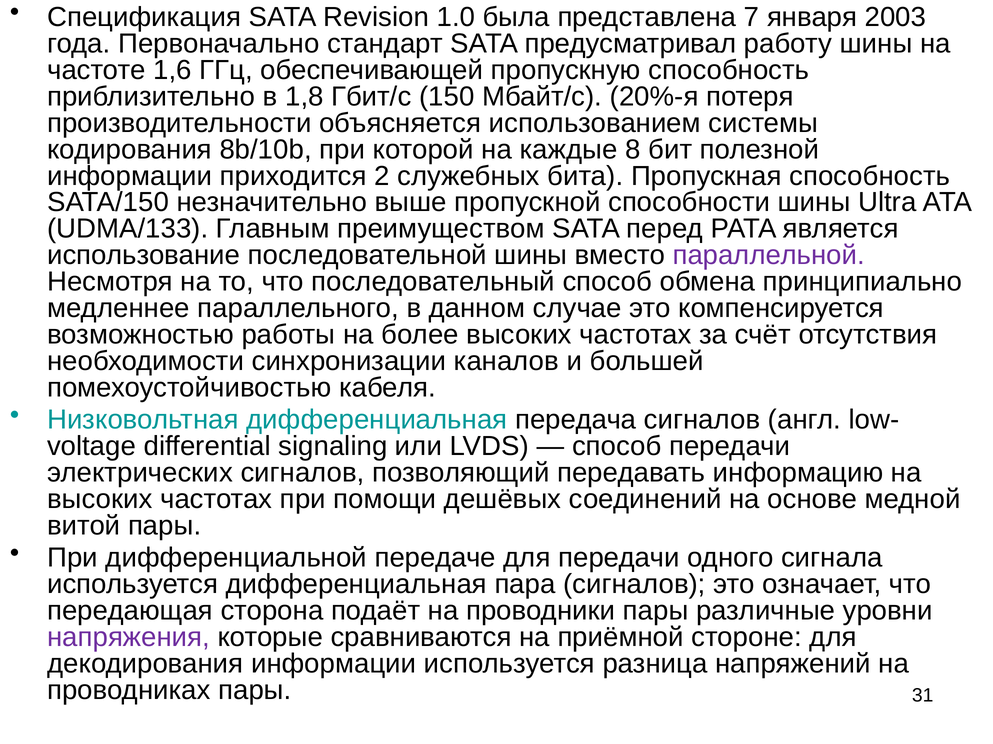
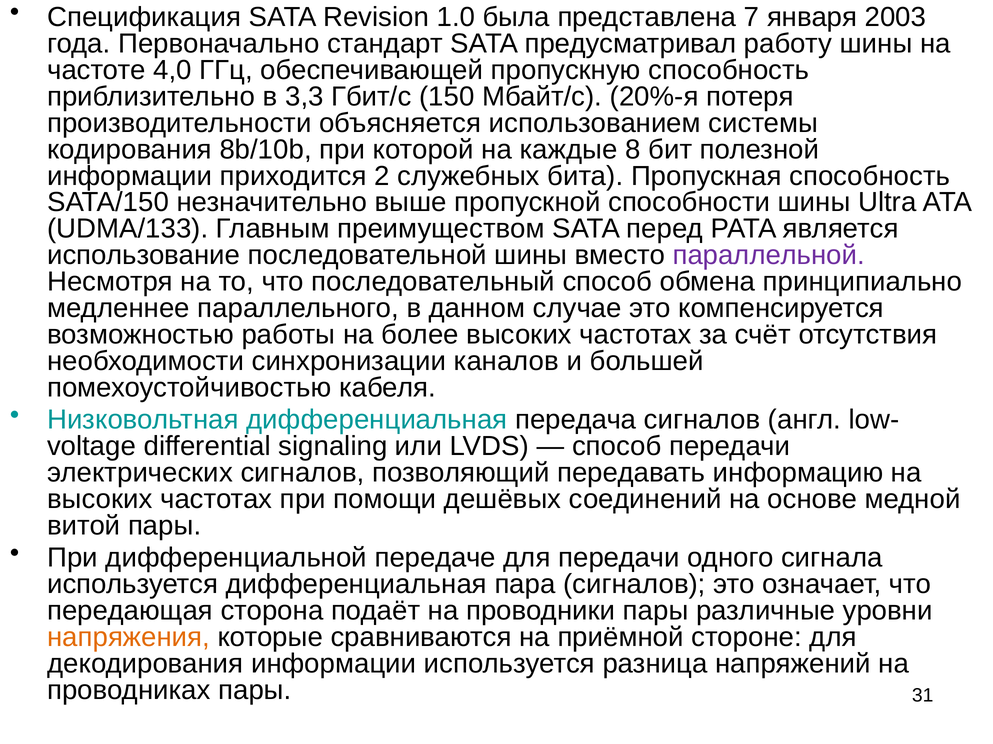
1,6: 1,6 -> 4,0
1,8: 1,8 -> 3,3
напряжения colour: purple -> orange
